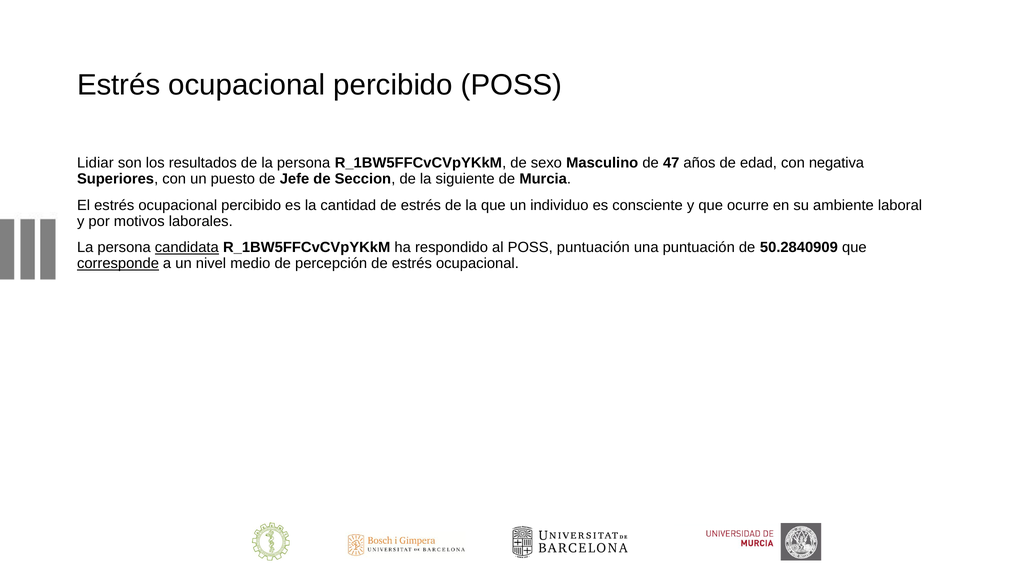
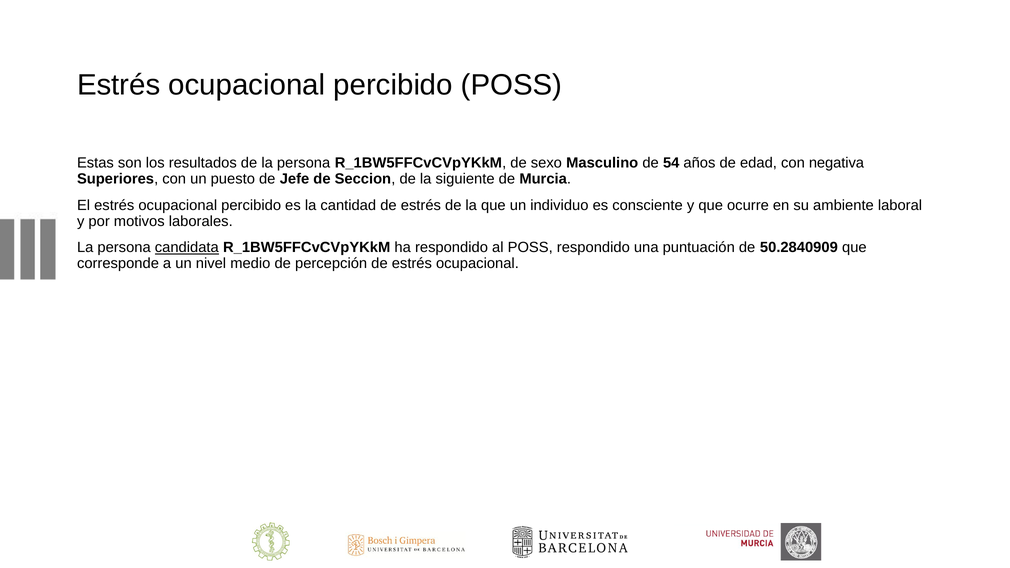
Lidiar: Lidiar -> Estas
47: 47 -> 54
POSS puntuación: puntuación -> respondido
corresponde underline: present -> none
